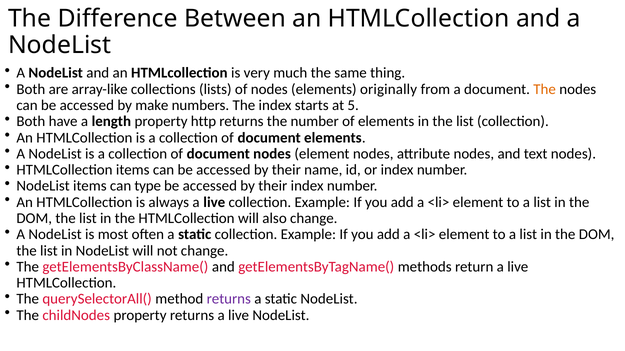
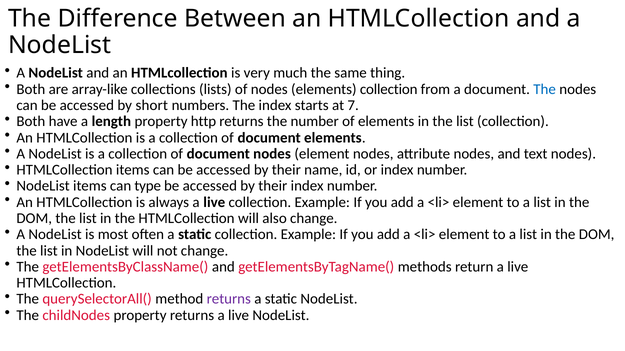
elements originally: originally -> collection
The at (545, 89) colour: orange -> blue
make: make -> short
5: 5 -> 7
